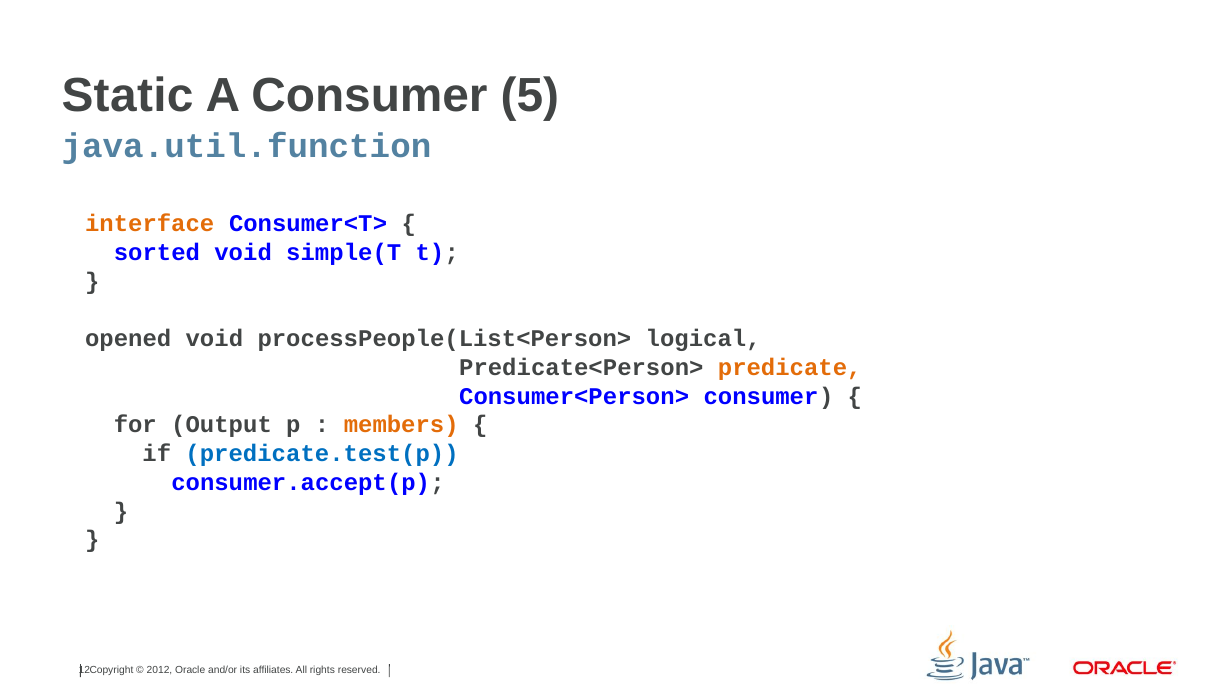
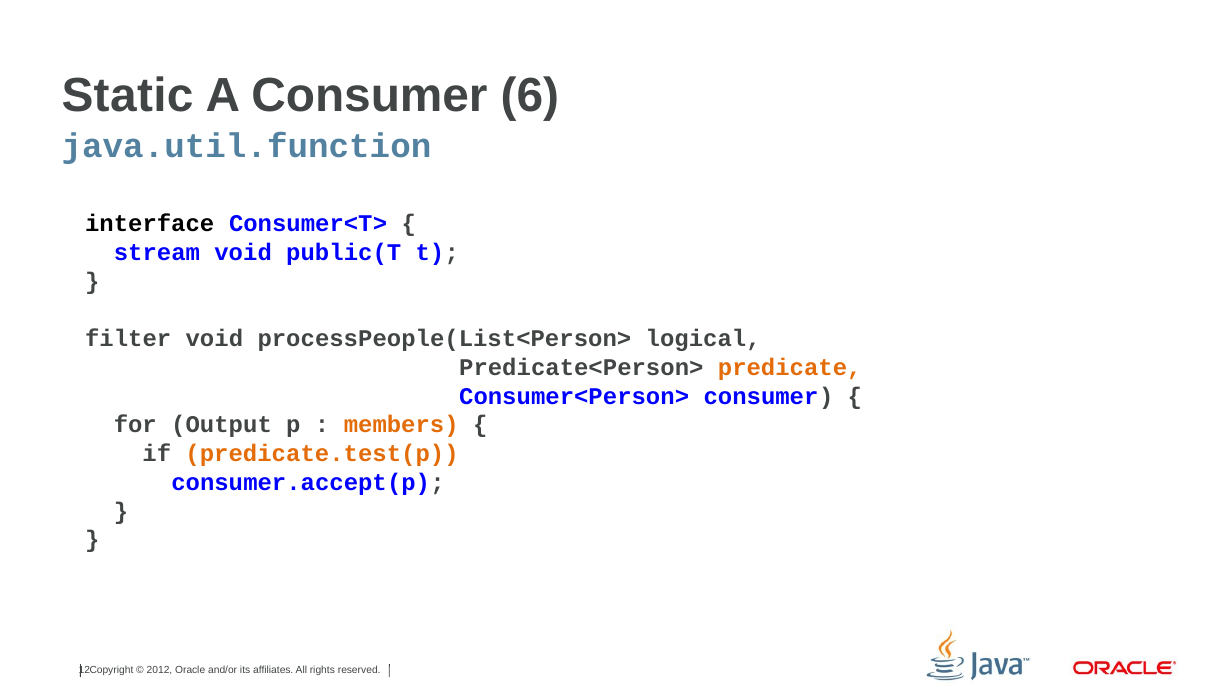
5: 5 -> 6
interface colour: orange -> black
sorted: sorted -> stream
simple(T: simple(T -> public(T
opened: opened -> filter
predicate.test(p colour: blue -> orange
